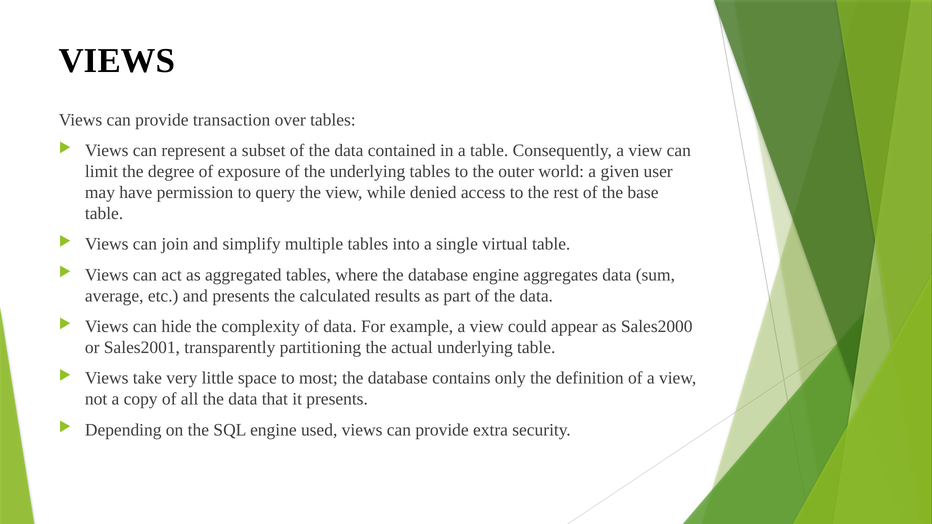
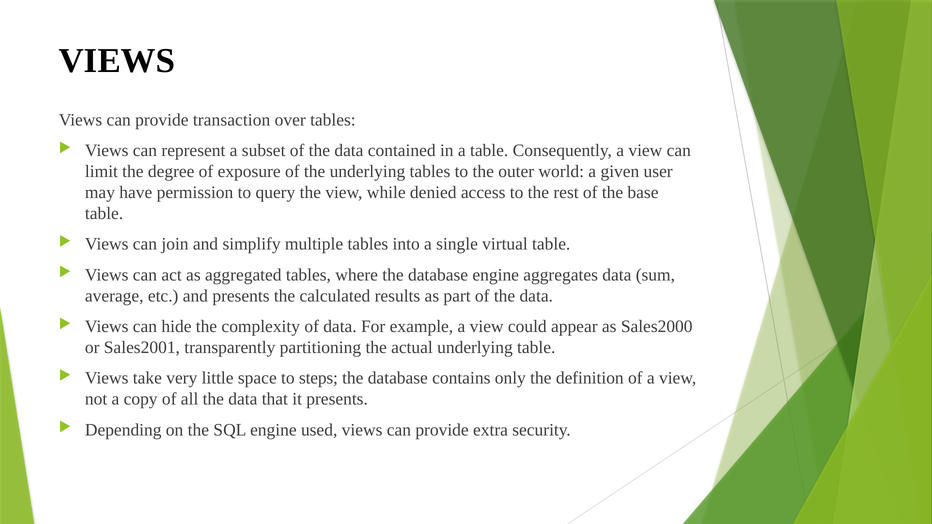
most: most -> steps
